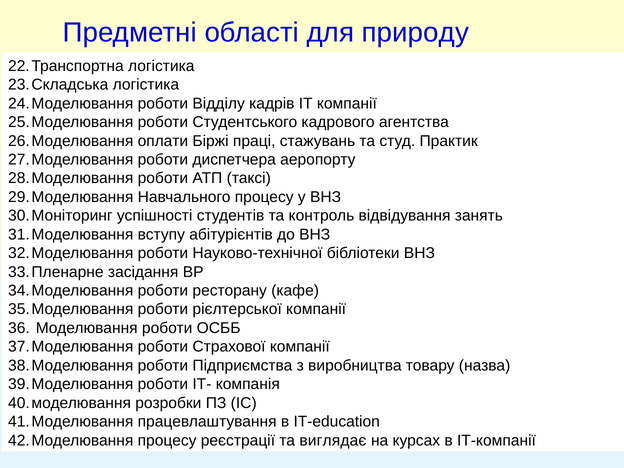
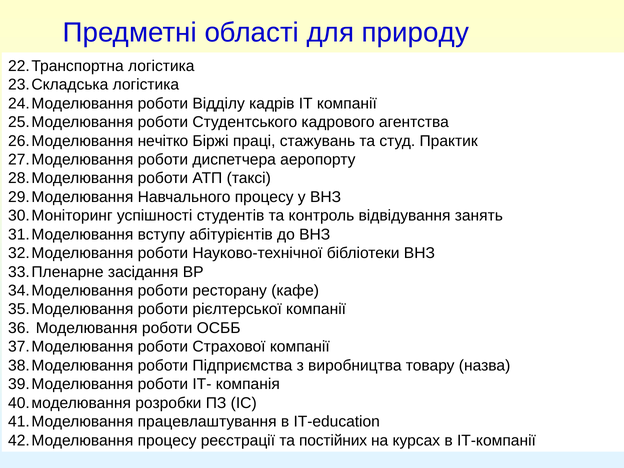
оплати: оплати -> нечітко
виглядає: виглядає -> постійних
